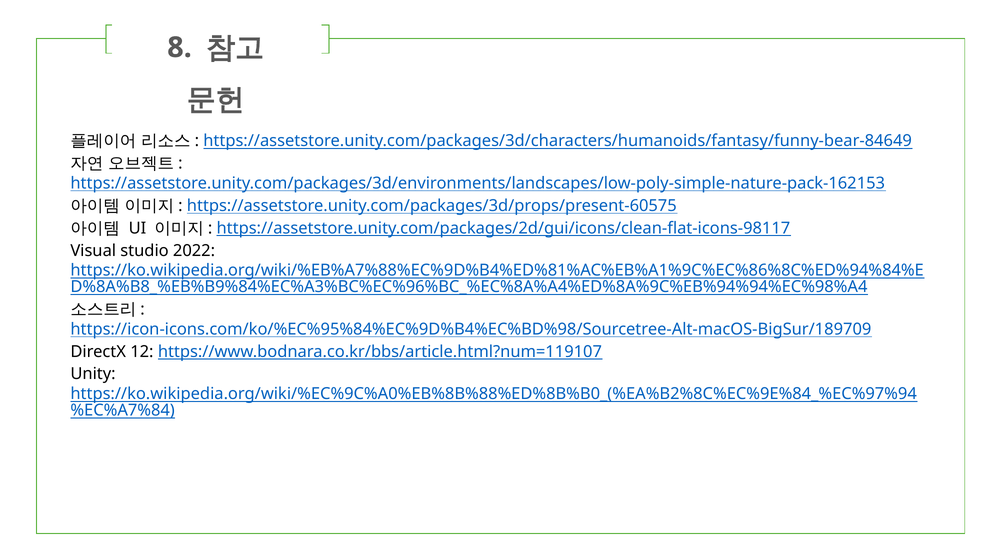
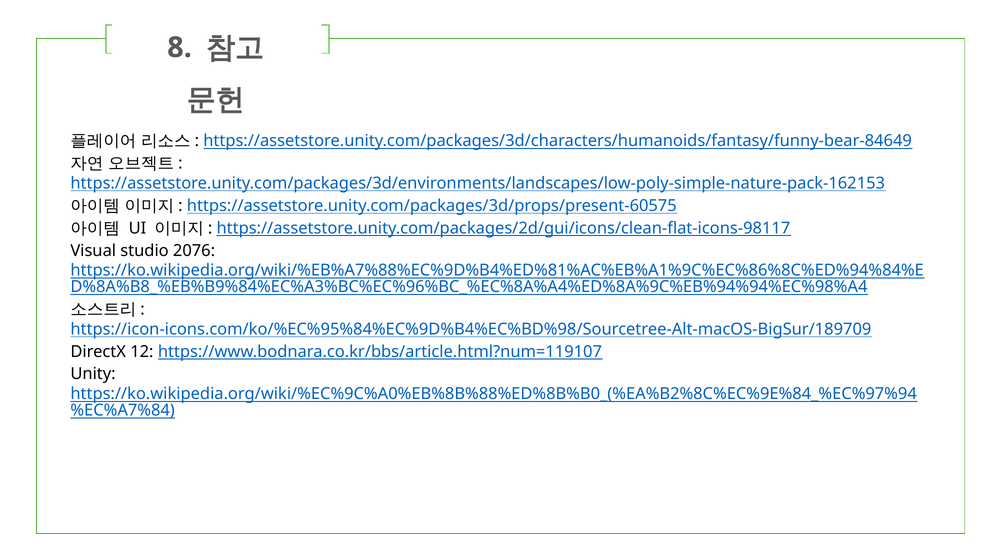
2022: 2022 -> 2076
